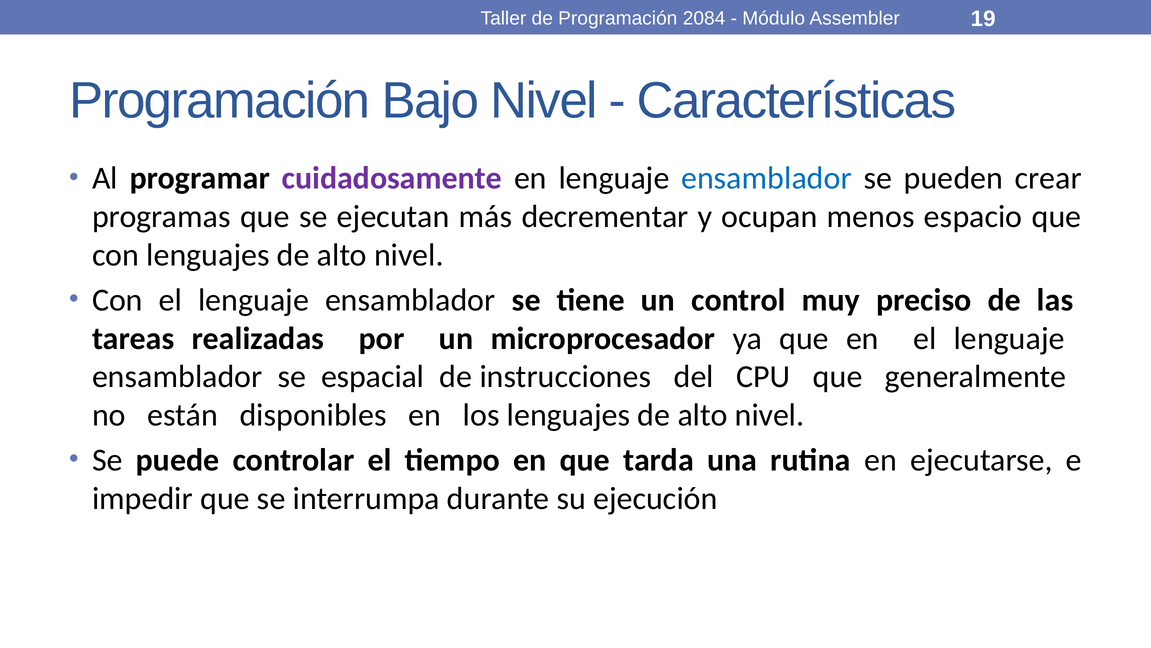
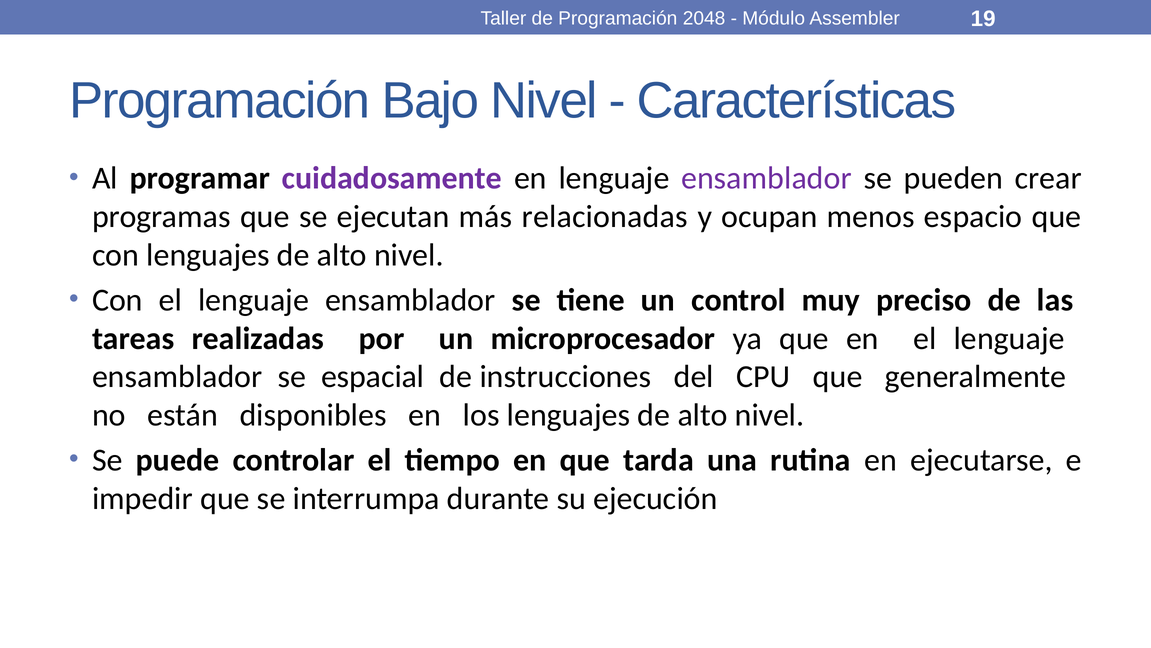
2084: 2084 -> 2048
ensamblador at (766, 178) colour: blue -> purple
decrementar: decrementar -> relacionadas
